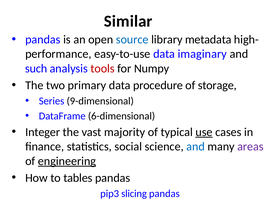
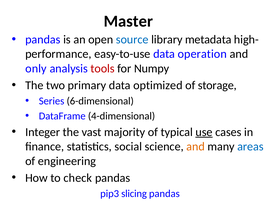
Similar: Similar -> Master
imaginary: imaginary -> operation
such: such -> only
procedure: procedure -> optimized
9-dimensional: 9-dimensional -> 6-dimensional
6-dimensional: 6-dimensional -> 4-dimensional
and at (196, 146) colour: blue -> orange
areas colour: purple -> blue
engineering underline: present -> none
tables: tables -> check
